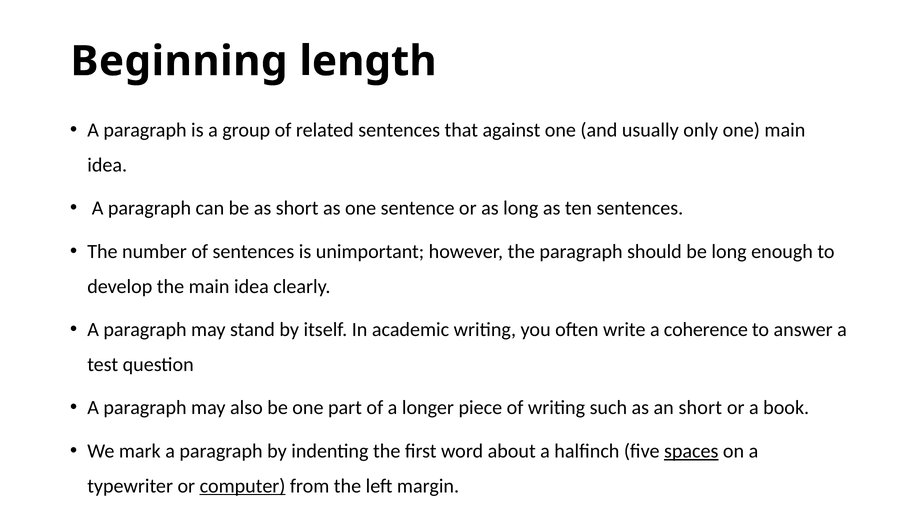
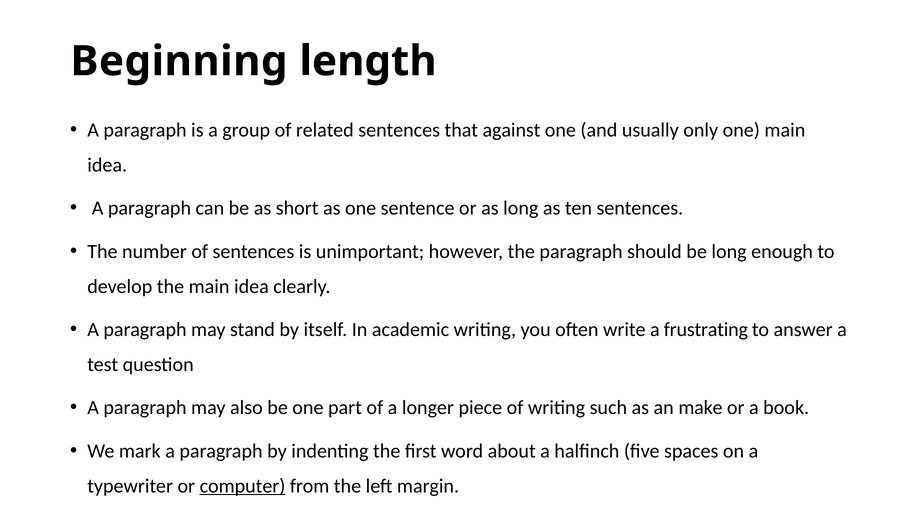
coherence: coherence -> frustrating
an short: short -> make
spaces underline: present -> none
